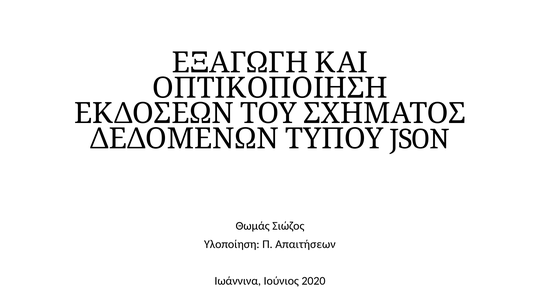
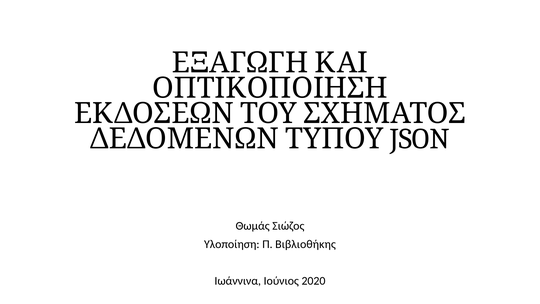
Απαιτήσεων: Απαιτήσεων -> Βιβλιοθήκης
